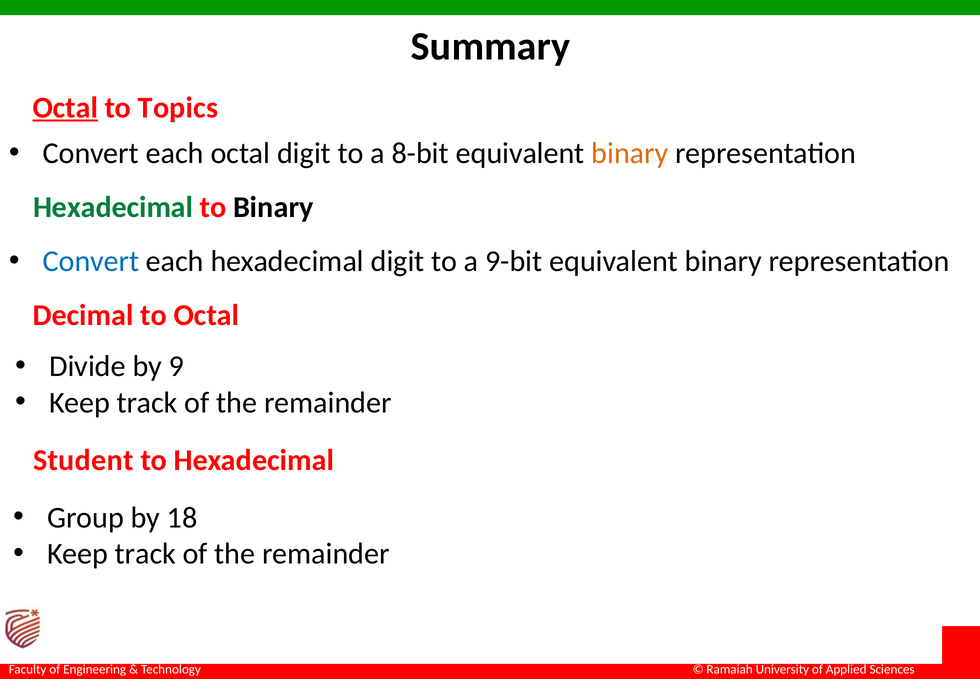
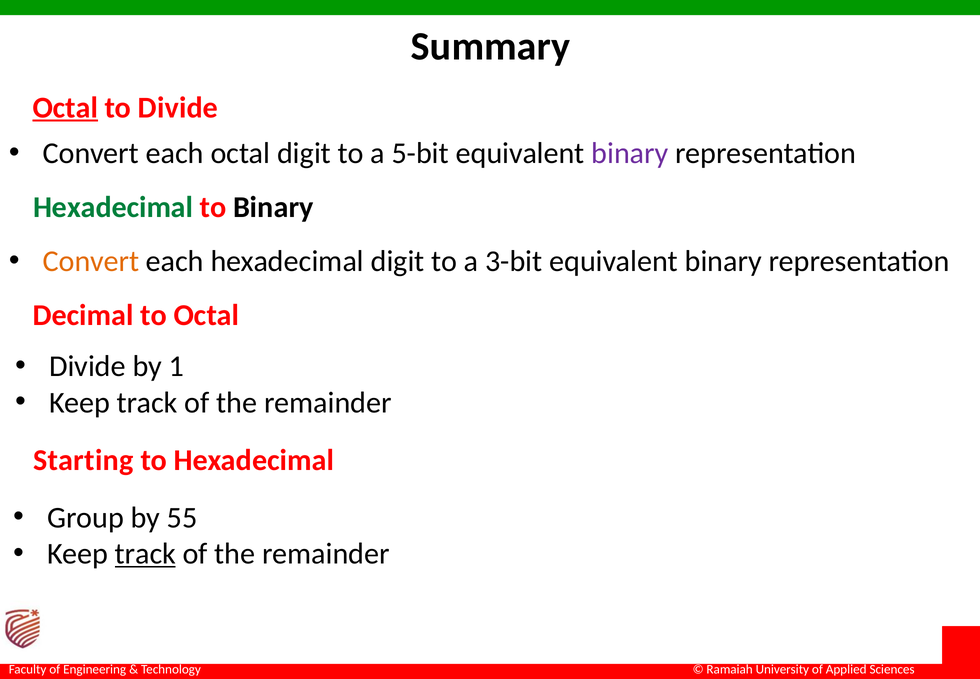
to Topics: Topics -> Divide
8-bit: 8-bit -> 5-bit
binary at (630, 153) colour: orange -> purple
Convert at (91, 261) colour: blue -> orange
9-bit: 9-bit -> 3-bit
9: 9 -> 1
Student: Student -> Starting
18: 18 -> 55
track at (145, 553) underline: none -> present
